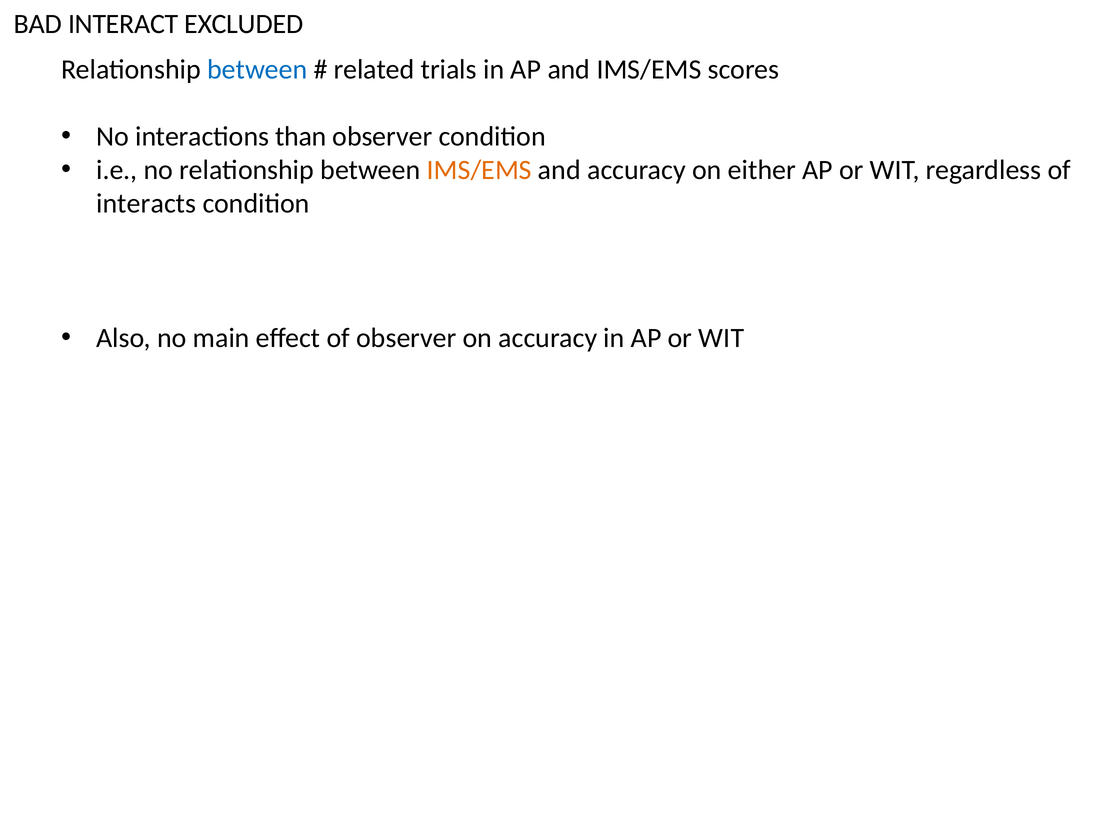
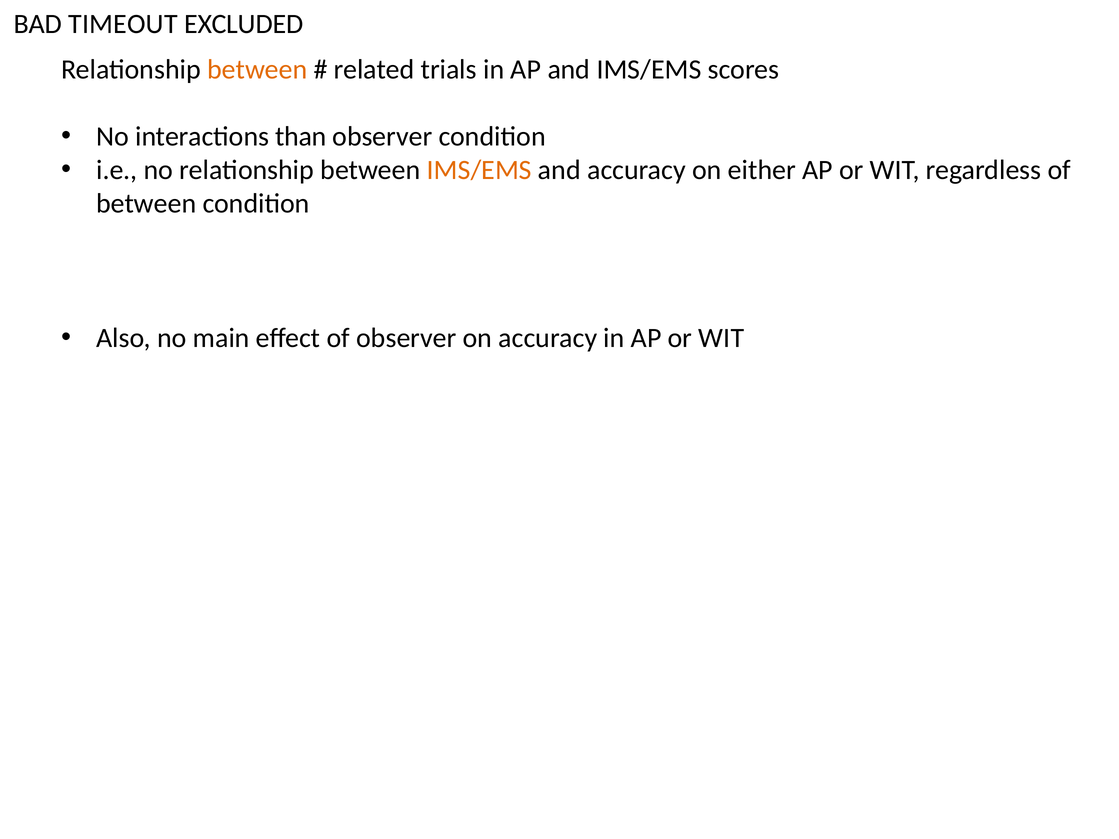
INTERACT: INTERACT -> TIMEOUT
between at (257, 69) colour: blue -> orange
interacts at (146, 204): interacts -> between
